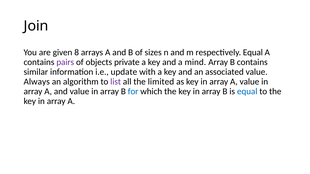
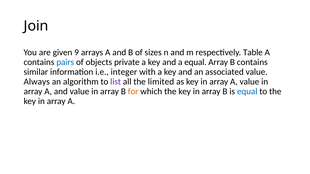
8: 8 -> 9
respectively Equal: Equal -> Table
pairs colour: purple -> blue
a mind: mind -> equal
update: update -> integer
for colour: blue -> orange
